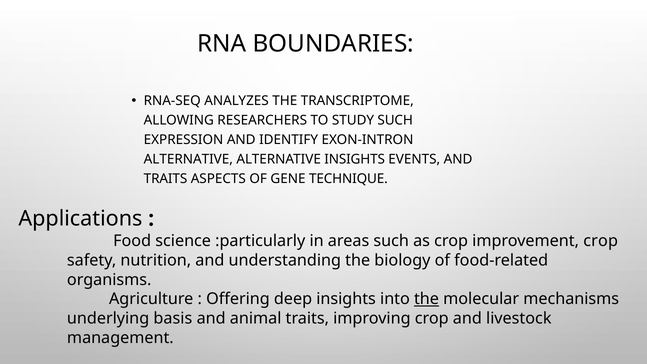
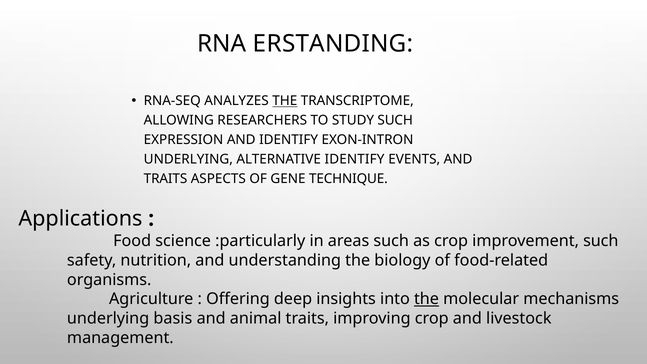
BOUNDARIES: BOUNDARIES -> ERSTANDING
THE at (285, 101) underline: none -> present
ALTERNATIVE at (188, 159): ALTERNATIVE -> UNDERLYING
ALTERNATIVE INSIGHTS: INSIGHTS -> IDENTIFY
improvement crop: crop -> such
